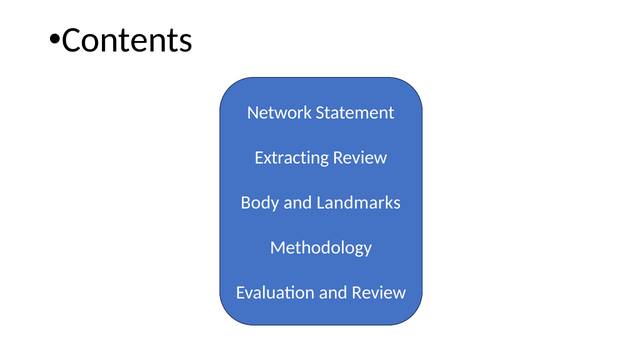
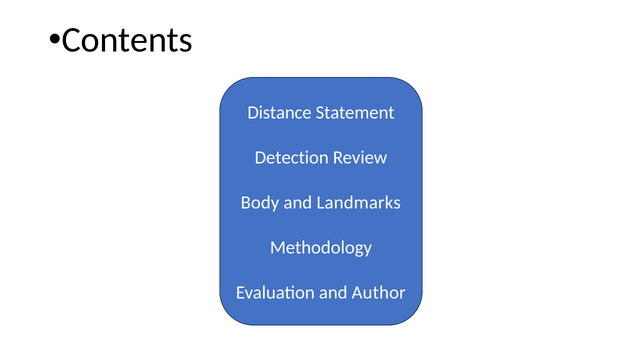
Network: Network -> Distance
Extracting: Extracting -> Detection
and Review: Review -> Author
